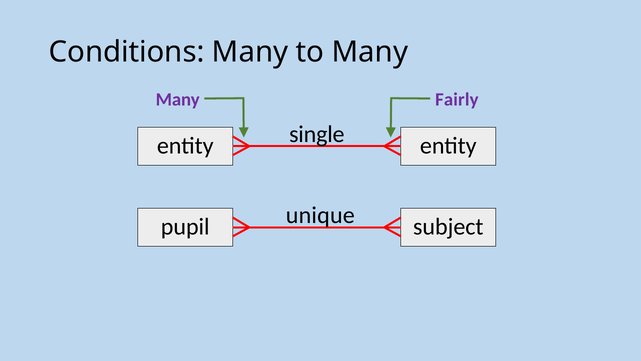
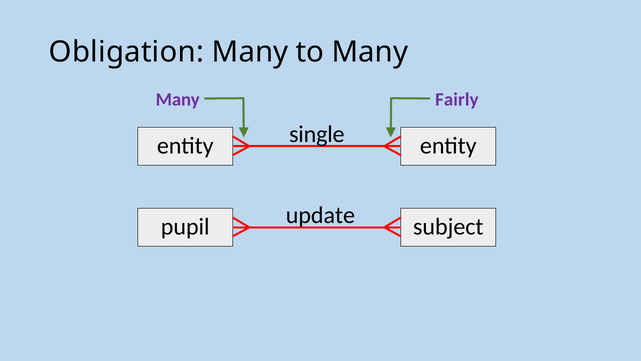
Conditions: Conditions -> Obligation
unique: unique -> update
